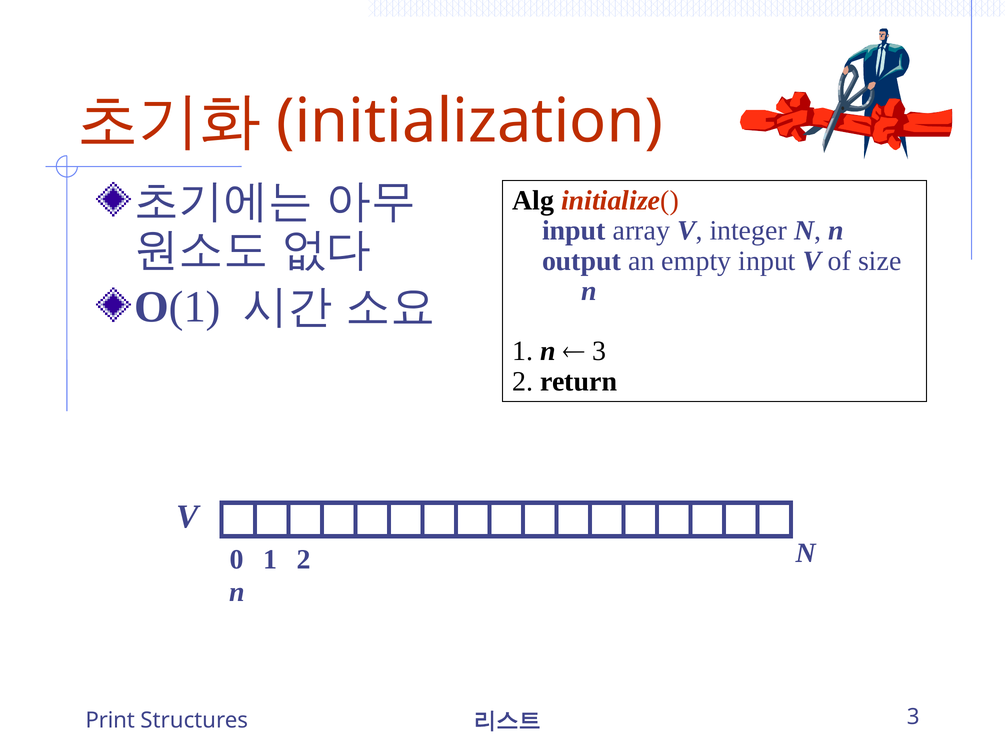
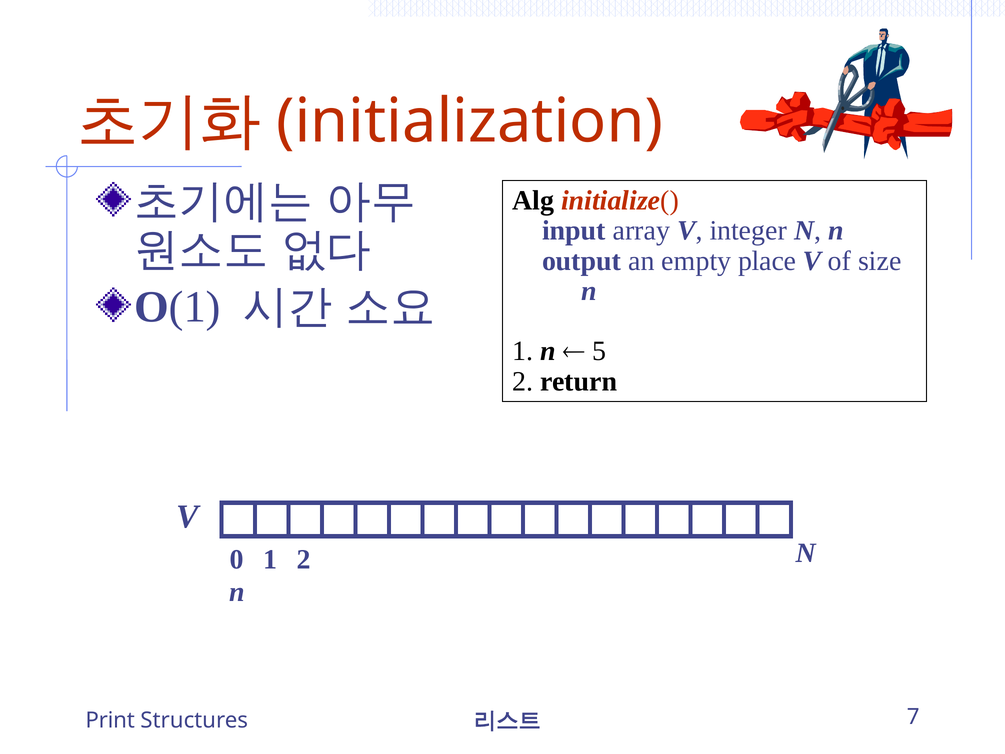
empty input: input -> place
3 at (599, 351): 3 -> 5
3 at (913, 717): 3 -> 7
